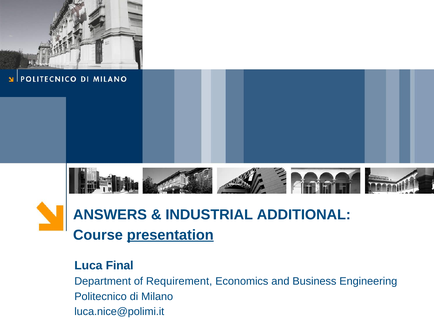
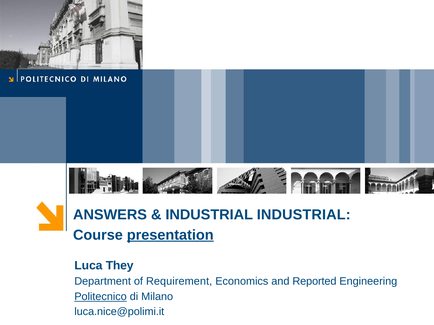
INDUSTRIAL ADDITIONAL: ADDITIONAL -> INDUSTRIAL
Final: Final -> They
Business: Business -> Reported
Politecnico underline: none -> present
